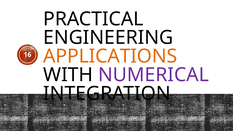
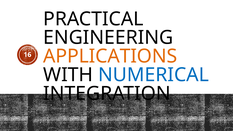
NUMERICAL colour: purple -> blue
